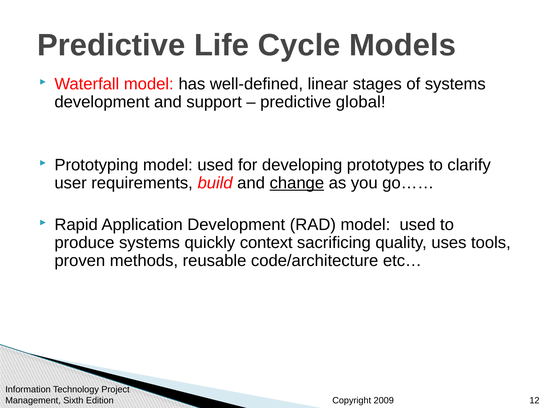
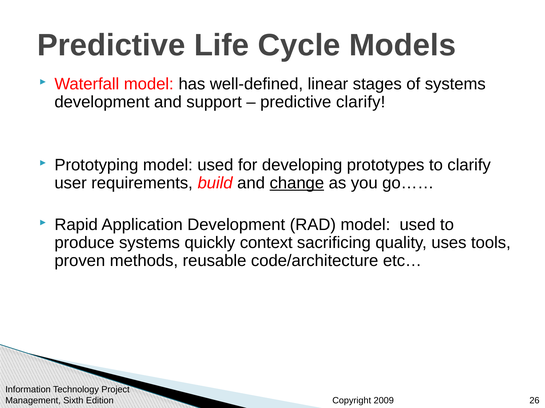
predictive global: global -> clarify
12: 12 -> 26
